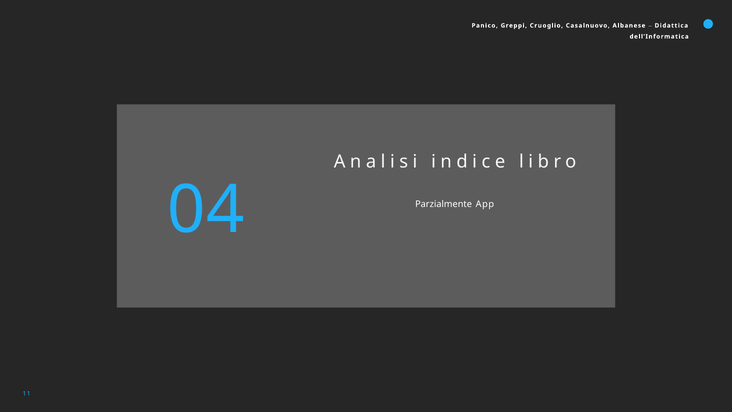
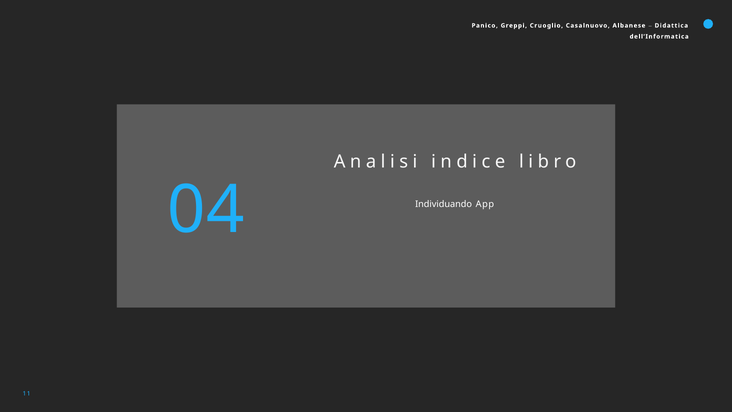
Parzialmente: Parzialmente -> Individuando
